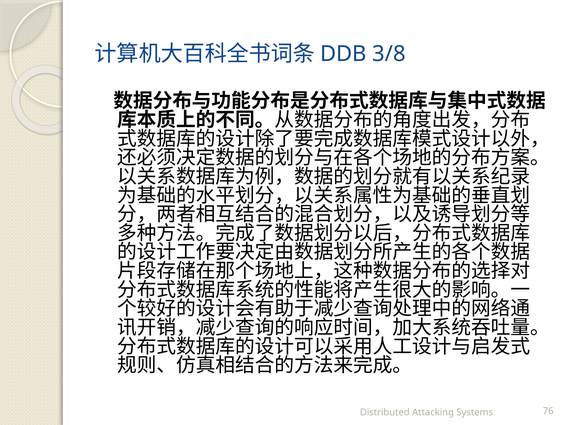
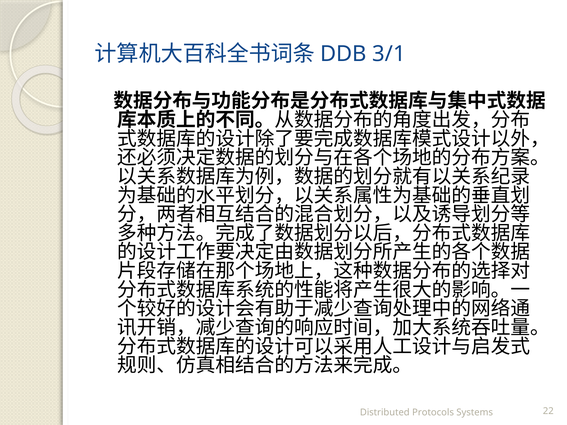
3/8: 3/8 -> 3/1
Attacking: Attacking -> Protocols
76: 76 -> 22
